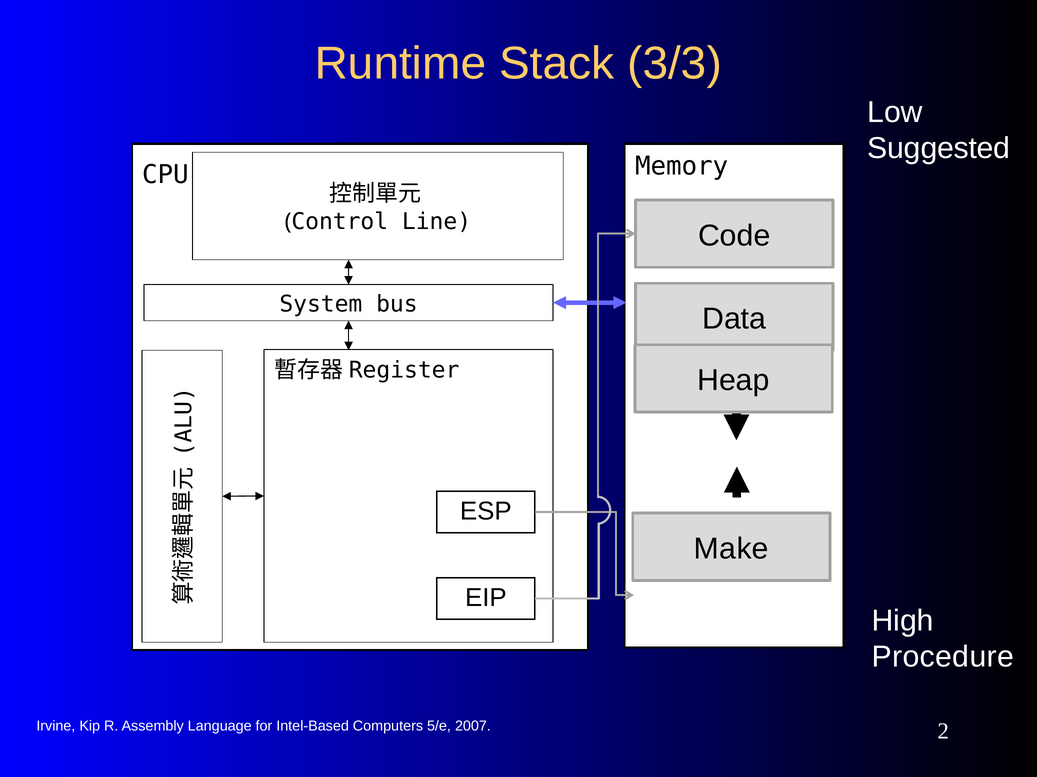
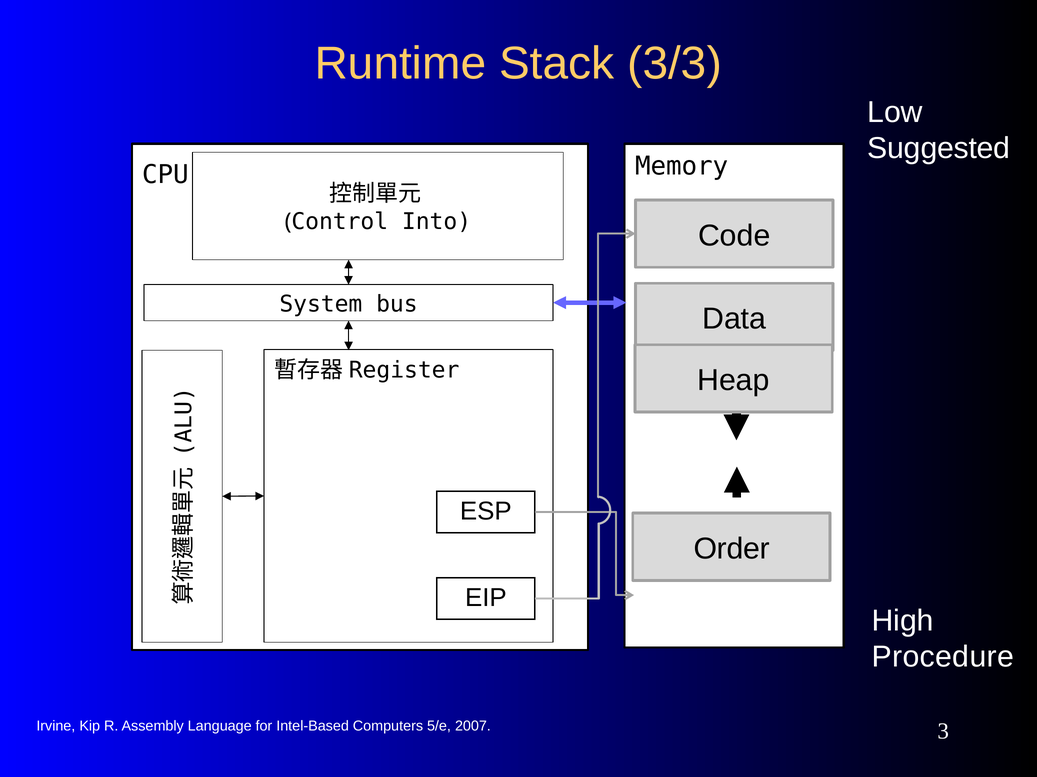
Line: Line -> Into
Make: Make -> Order
2: 2 -> 3
